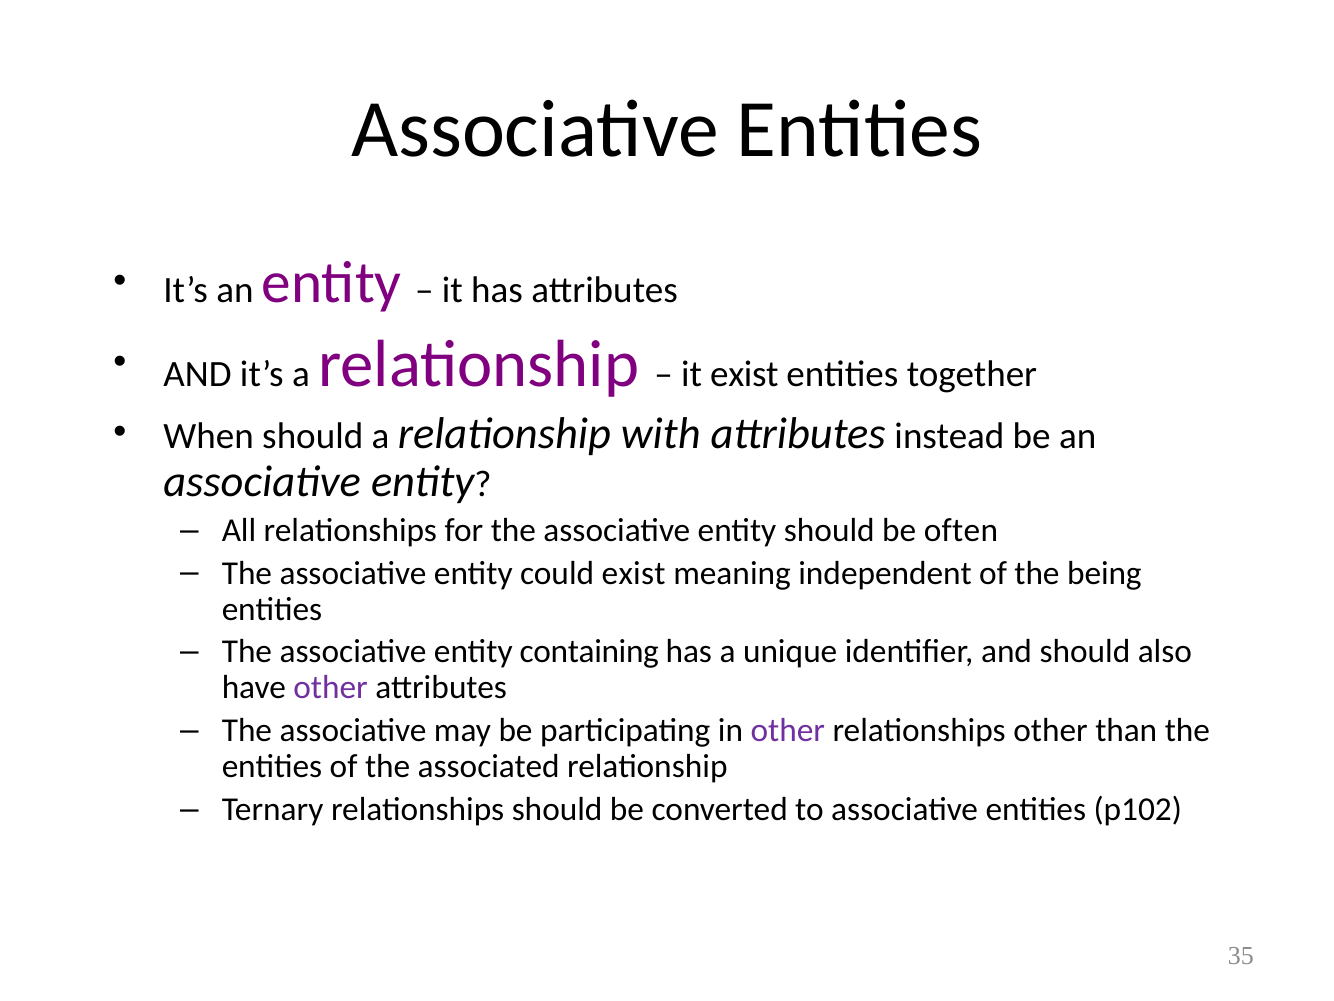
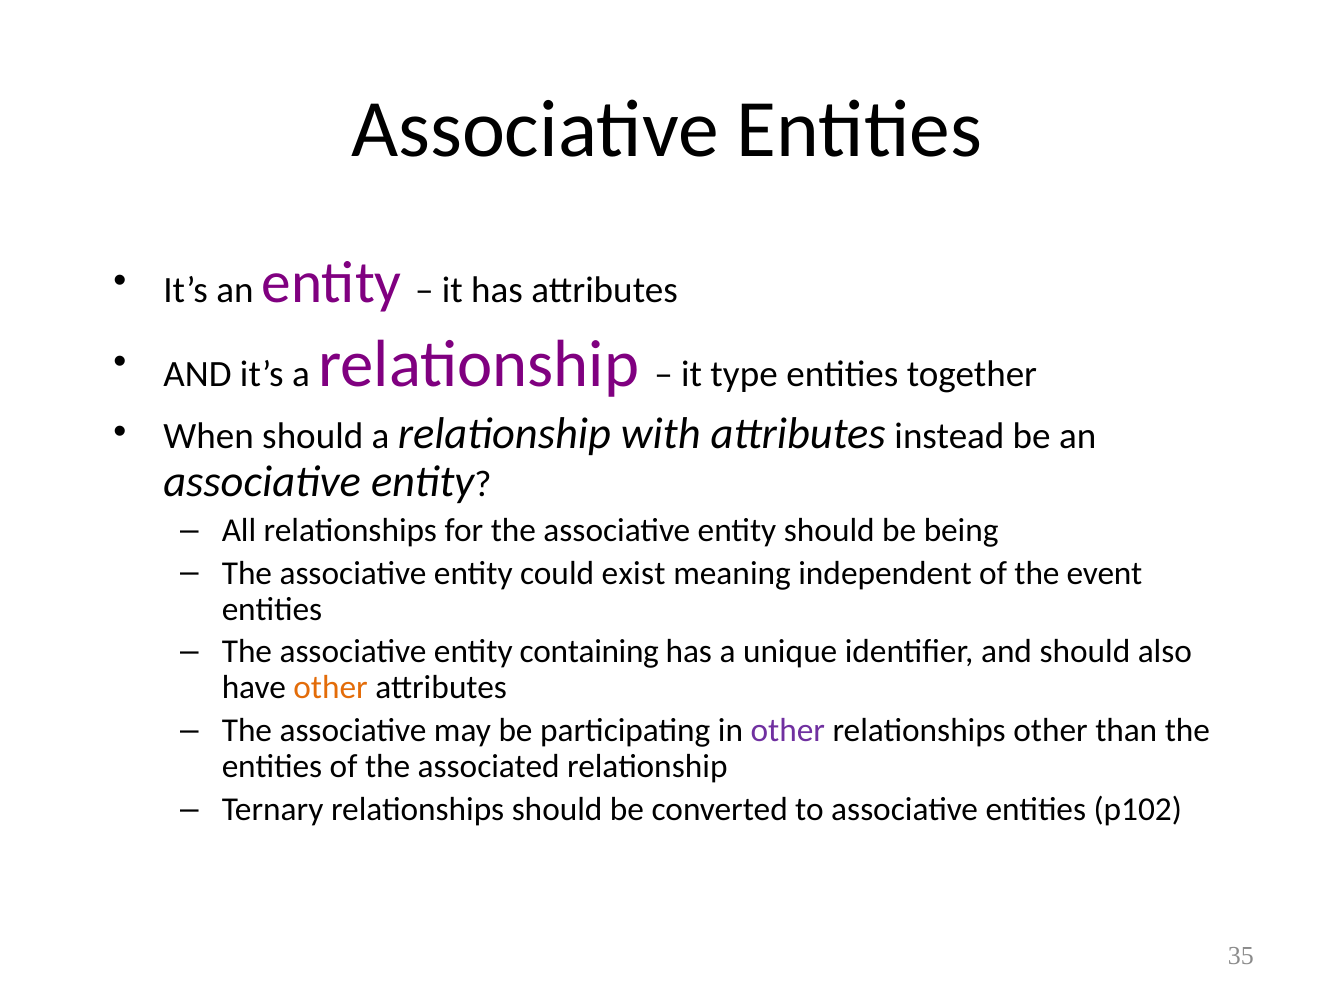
it exist: exist -> type
often: often -> being
being: being -> event
other at (331, 688) colour: purple -> orange
